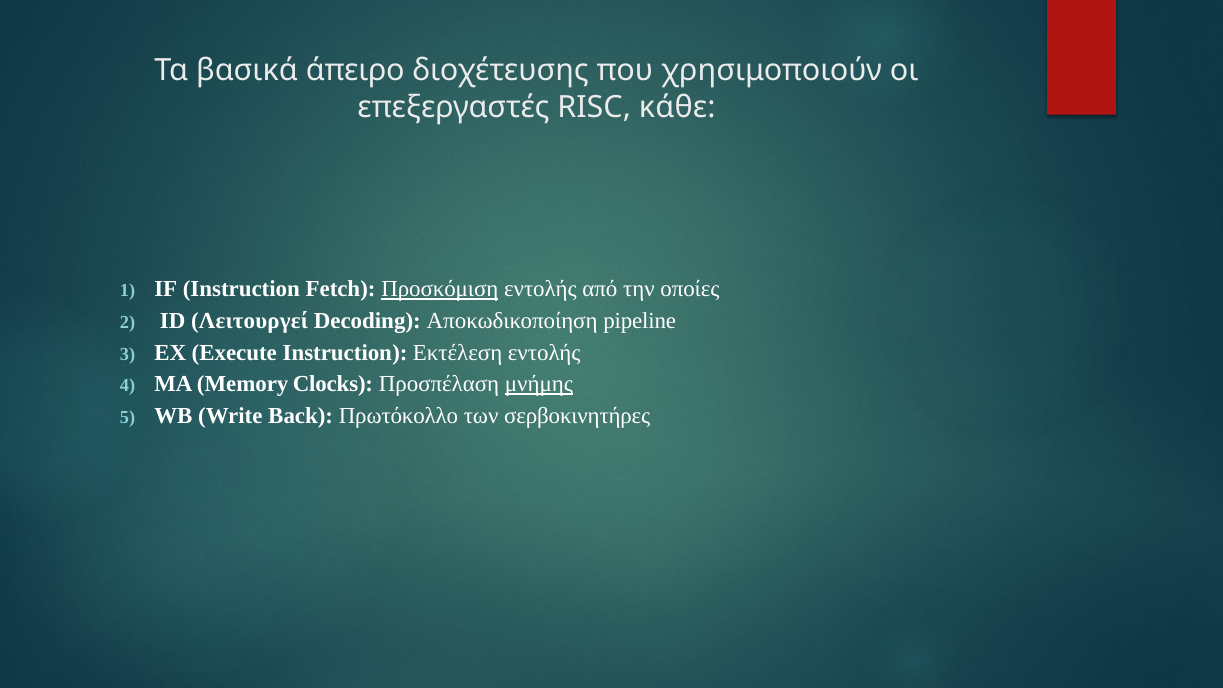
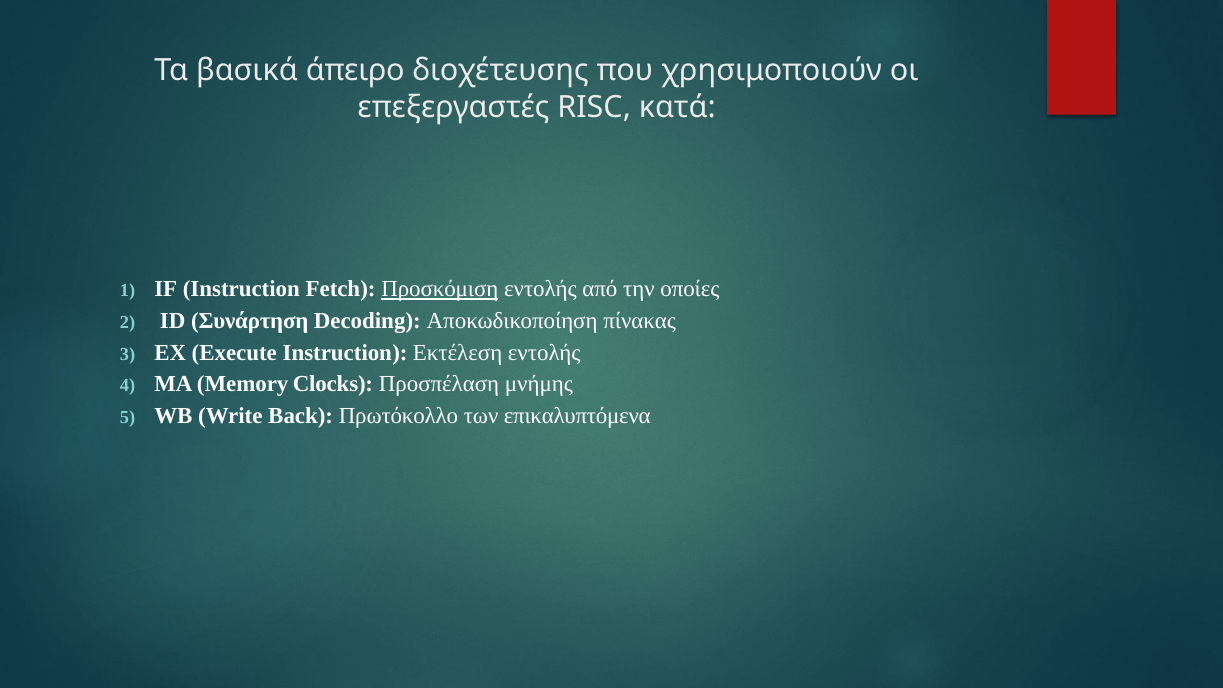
κάθε: κάθε -> κατά
Λειτουργεί: Λειτουργεί -> Συνάρτηση
pipeline: pipeline -> πίνακας
μνήμης underline: present -> none
σερβοκινητήρες: σερβοκινητήρες -> επικαλυπτόμενα
